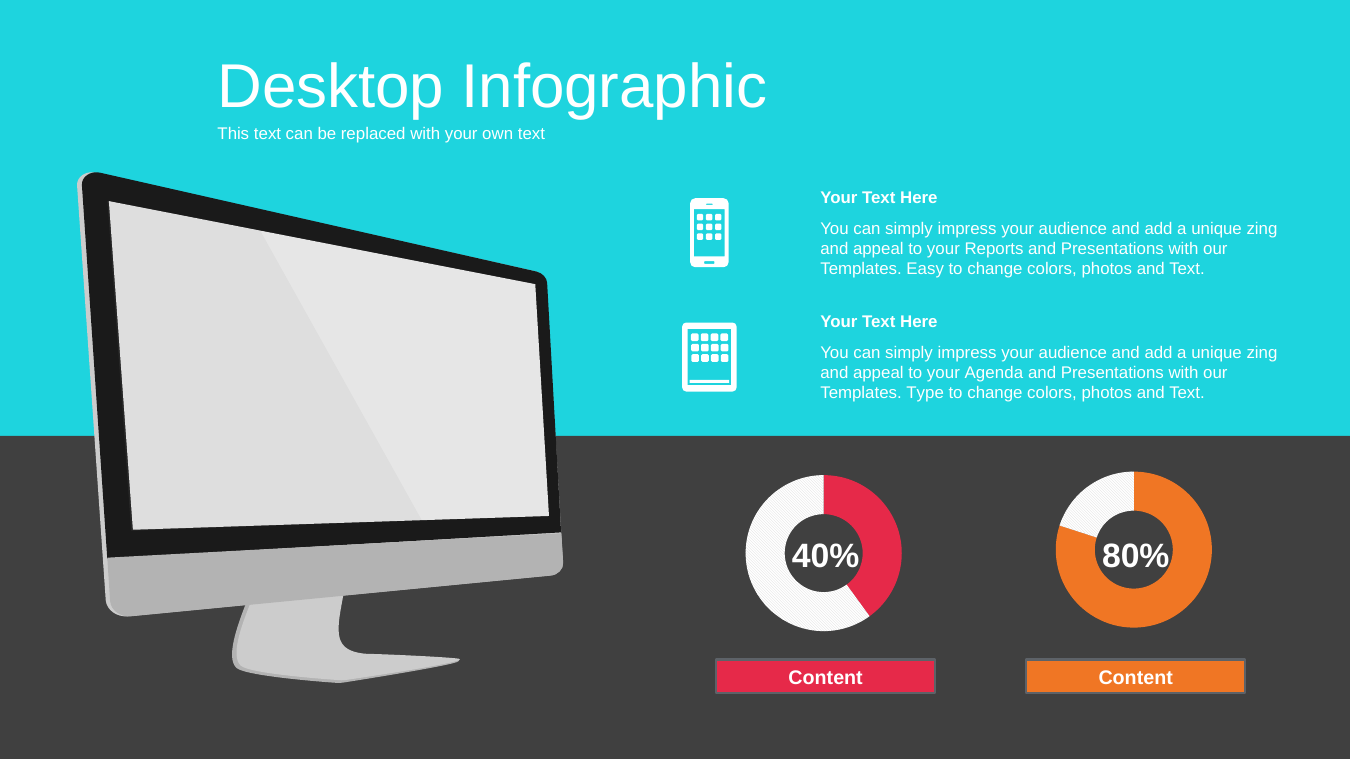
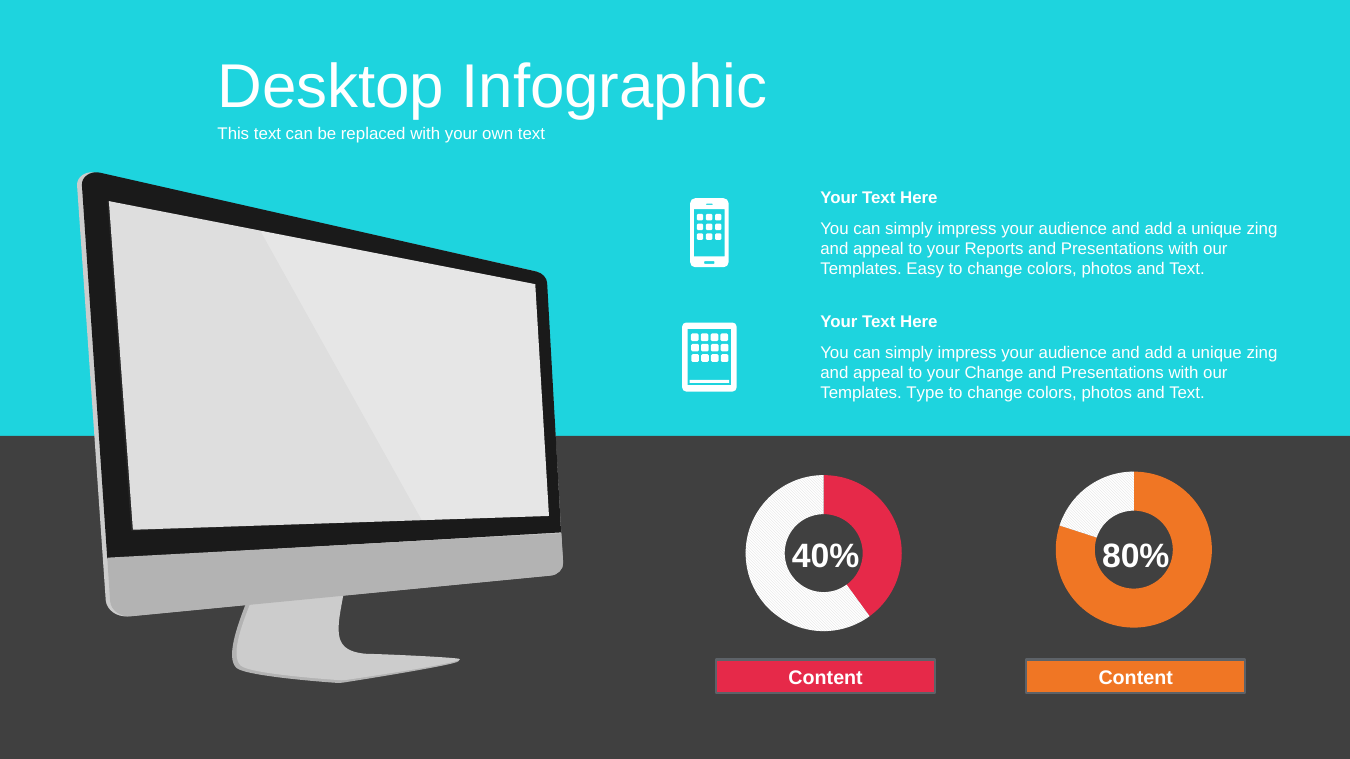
your Agenda: Agenda -> Change
